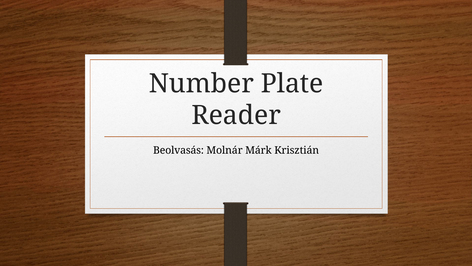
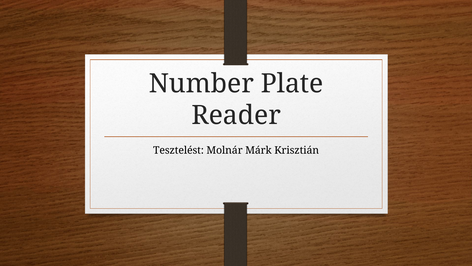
Beolvasás: Beolvasás -> Tesztelést
